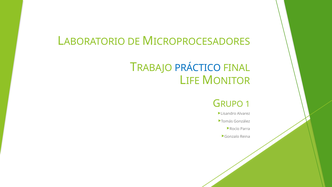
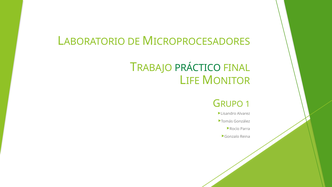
PRÁCTICO colour: blue -> green
